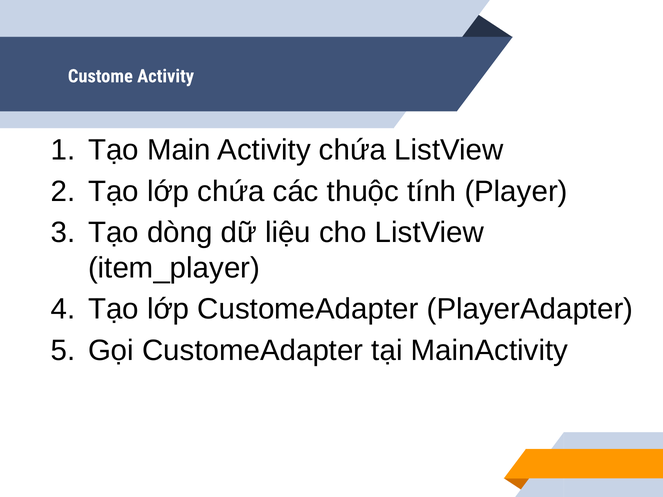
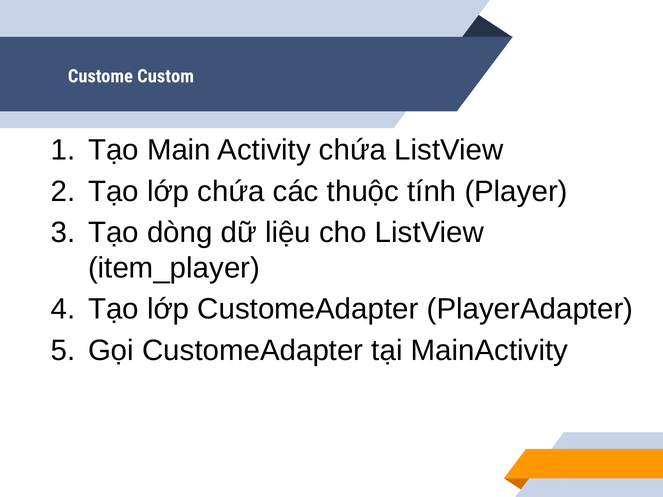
Custome Activity: Activity -> Custom
